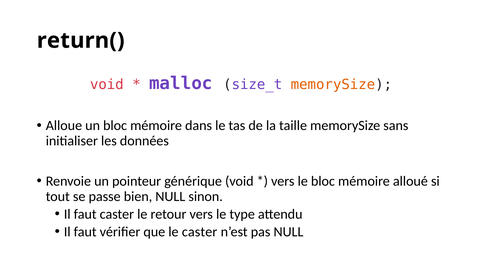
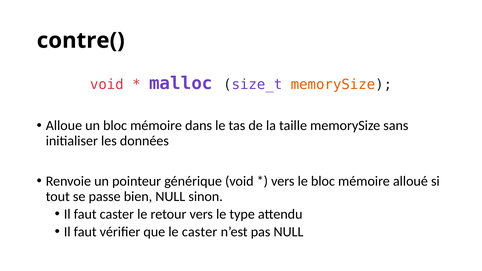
return(: return( -> contre(
